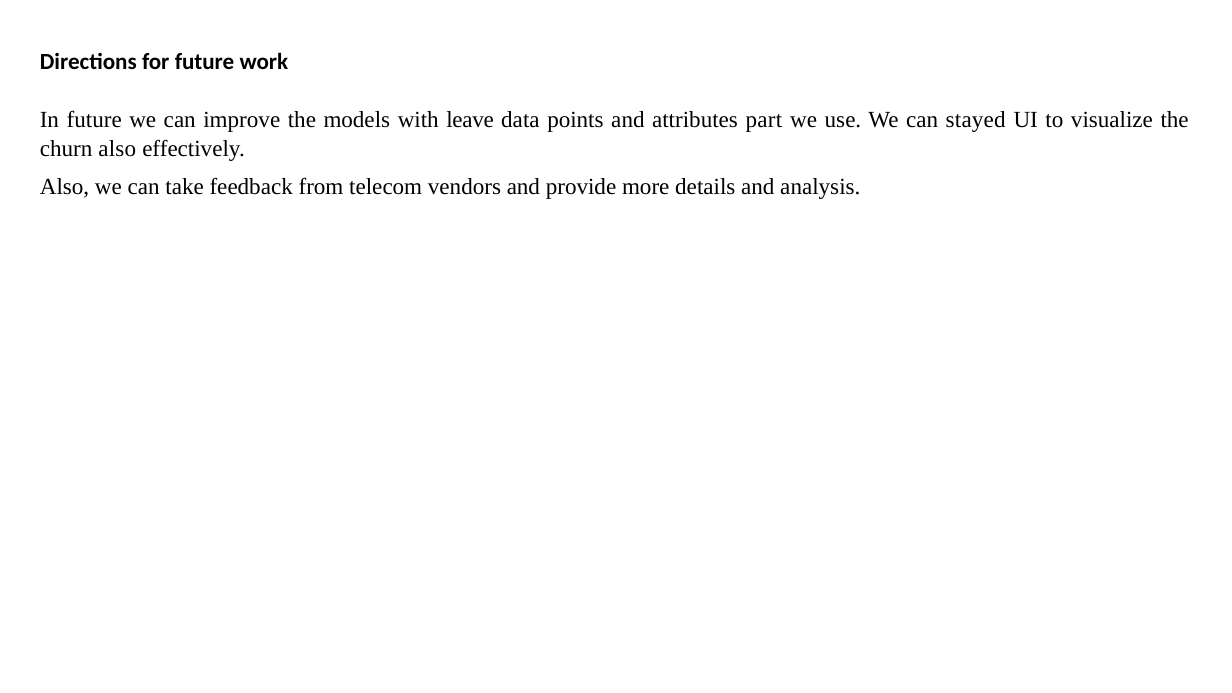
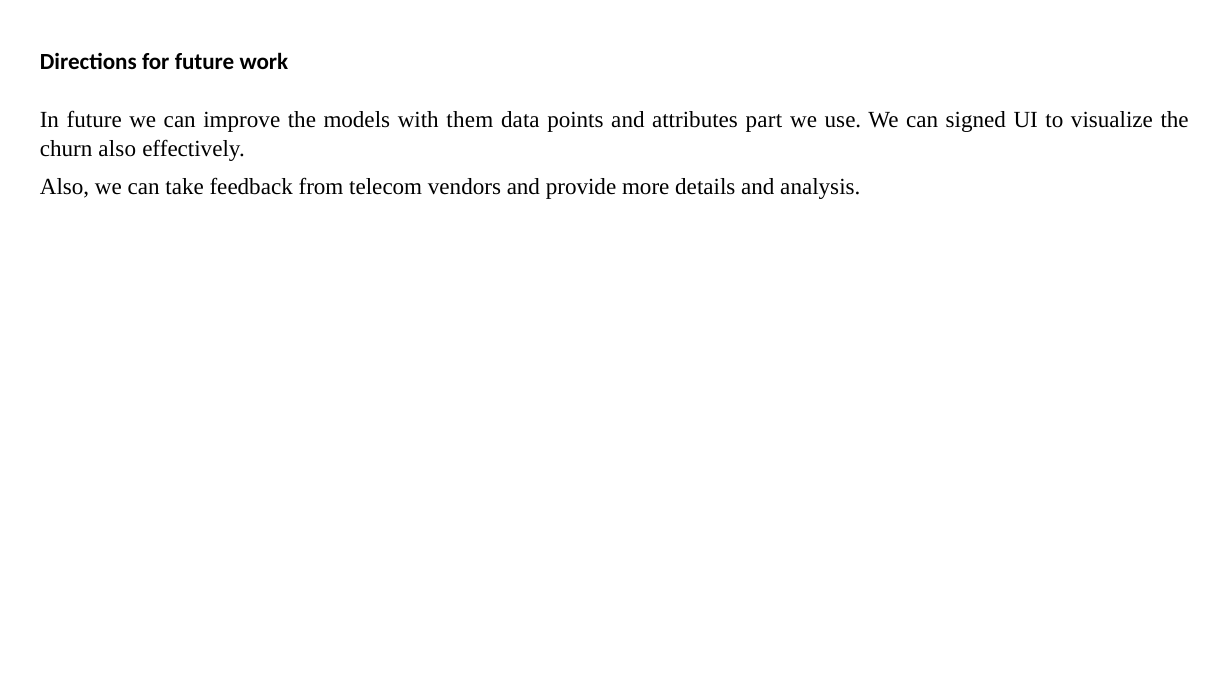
leave: leave -> them
stayed: stayed -> signed
